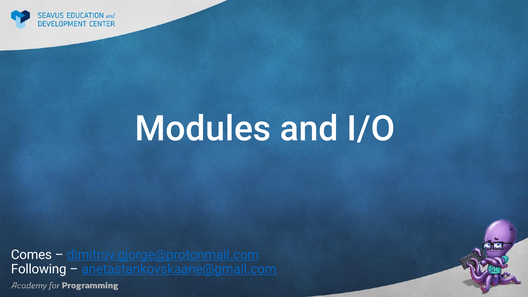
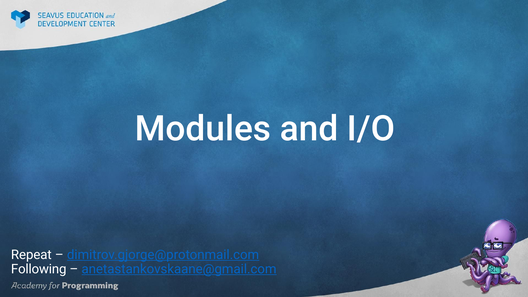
Comes: Comes -> Repeat
